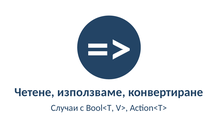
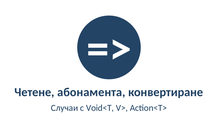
използваме: използваме -> абонамента
Bool<T: Bool<T -> Void<T
